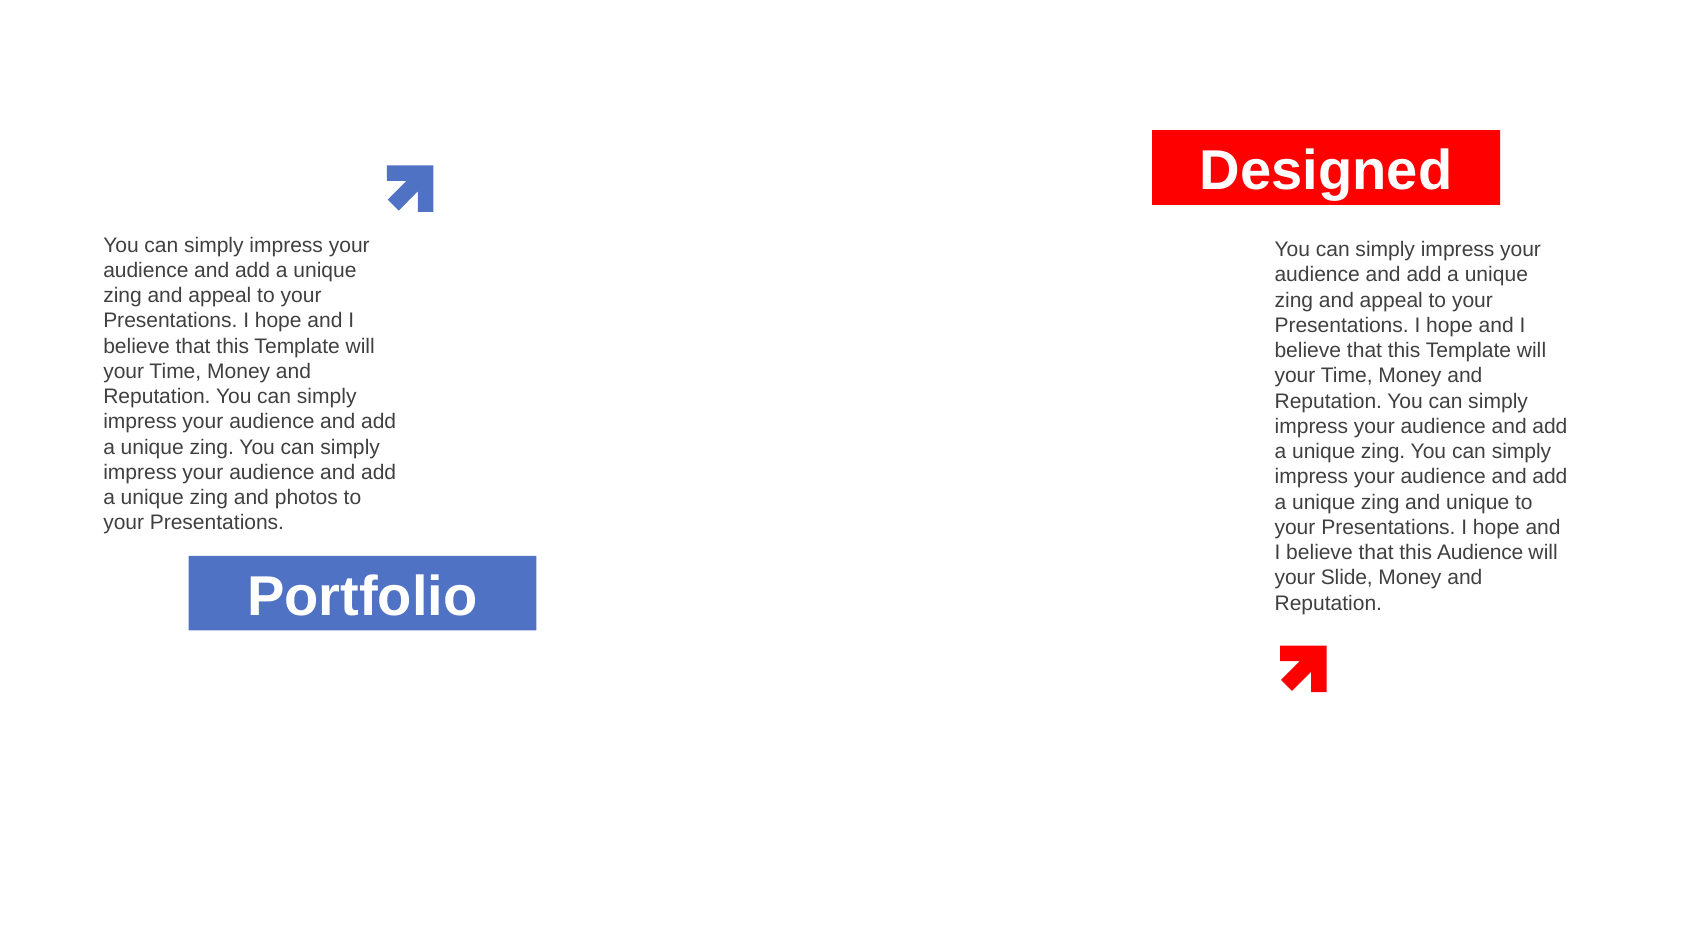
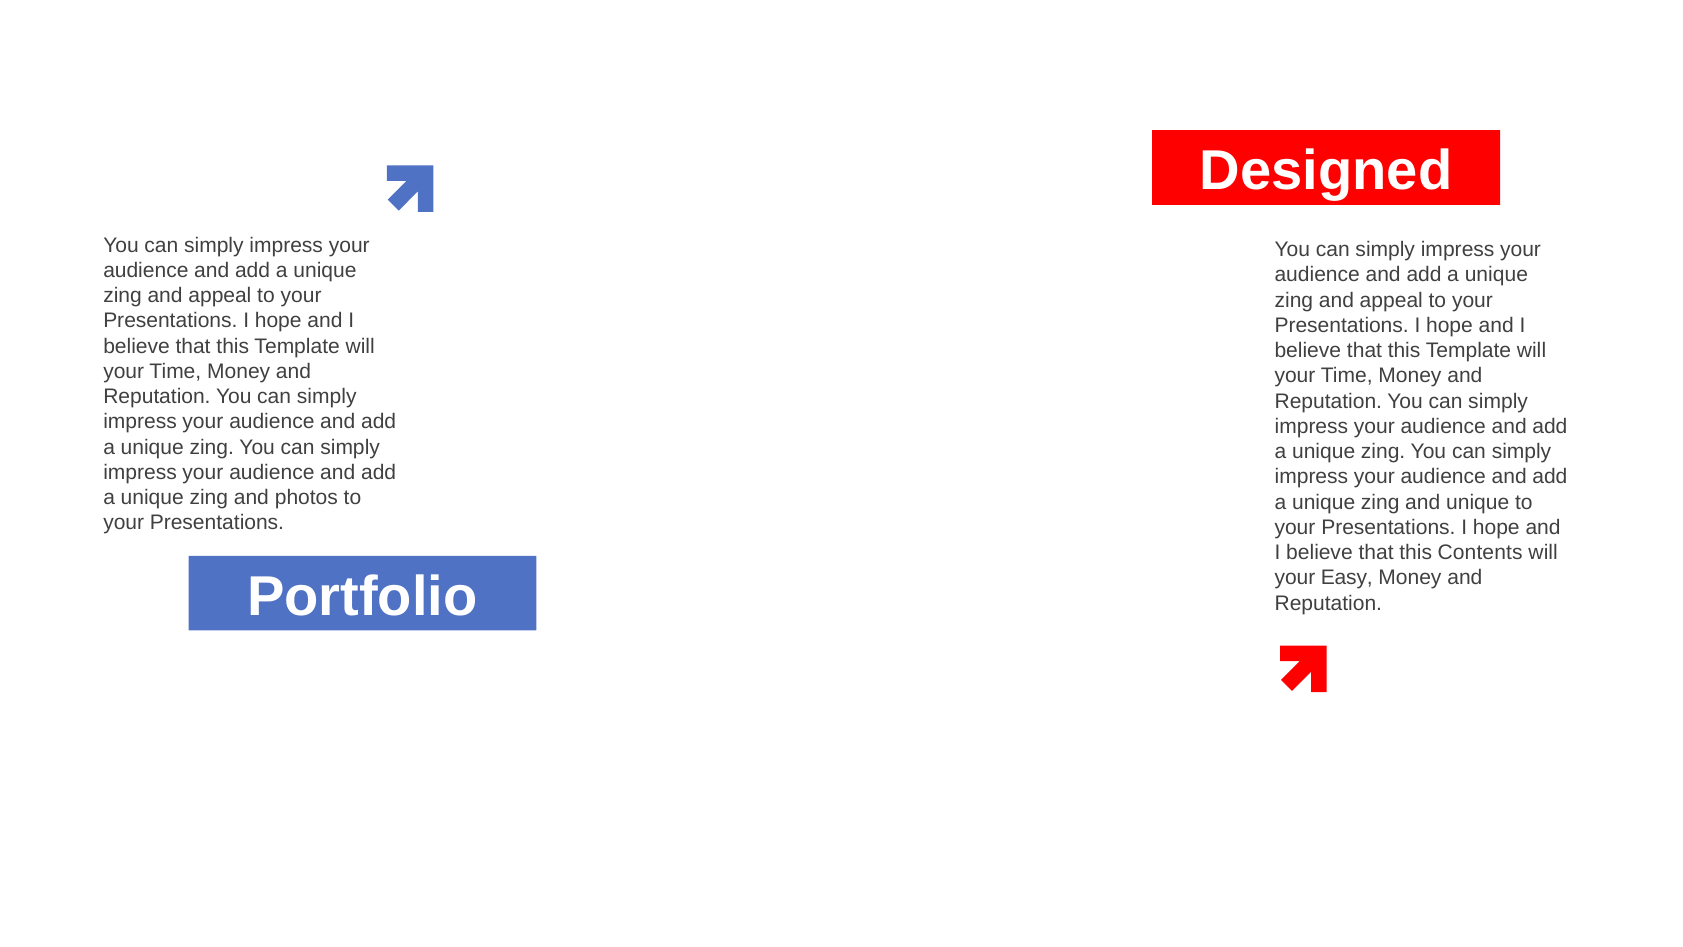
this Audience: Audience -> Contents
Slide: Slide -> Easy
